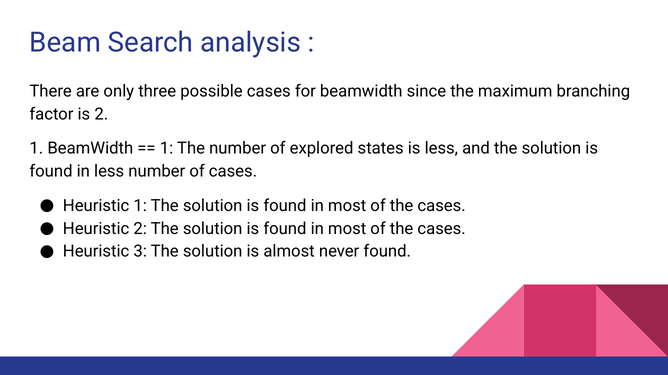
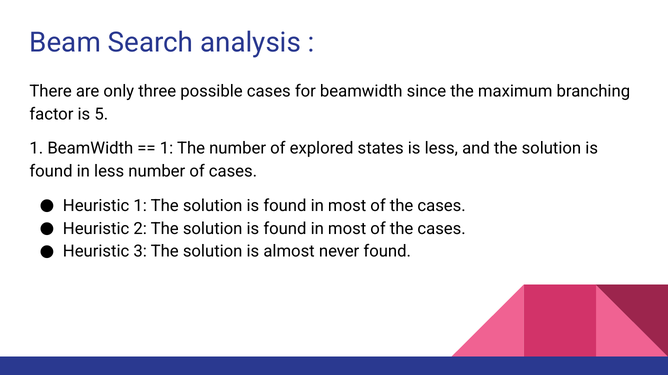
is 2: 2 -> 5
